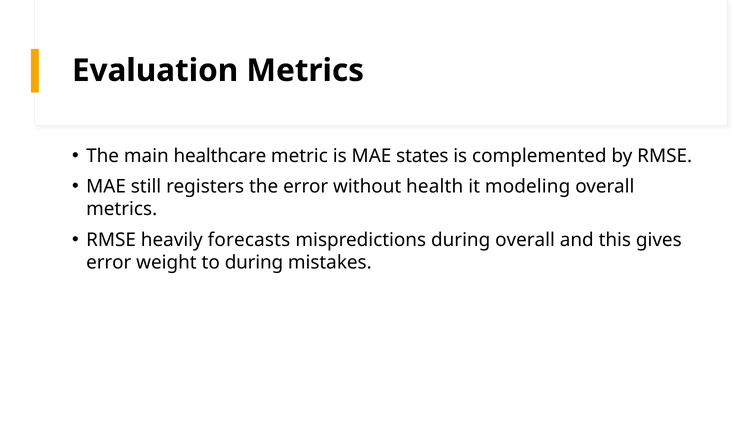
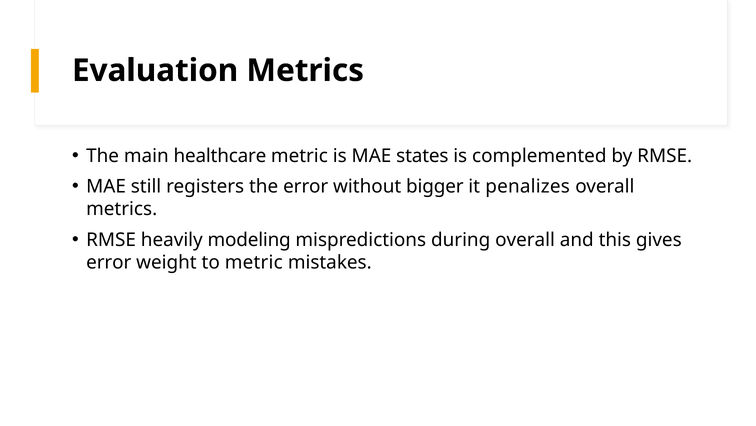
health: health -> bigger
modeling: modeling -> penalizes
forecasts: forecasts -> modeling
to during: during -> metric
